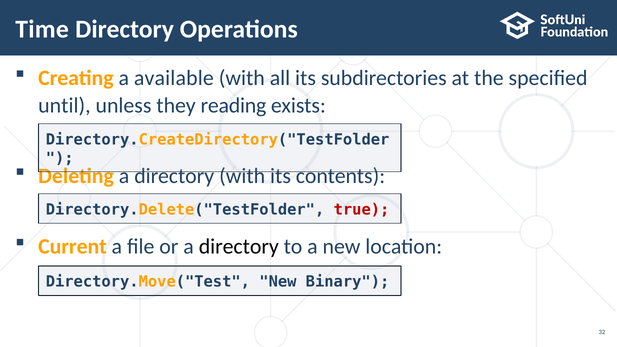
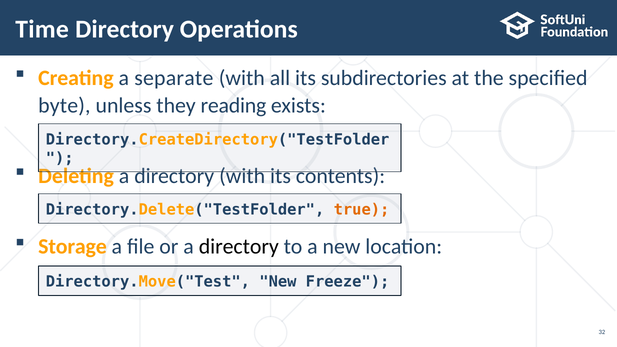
available: available -> separate
until: until -> byte
true colour: red -> orange
Current: Current -> Storage
Binary: Binary -> Freeze
